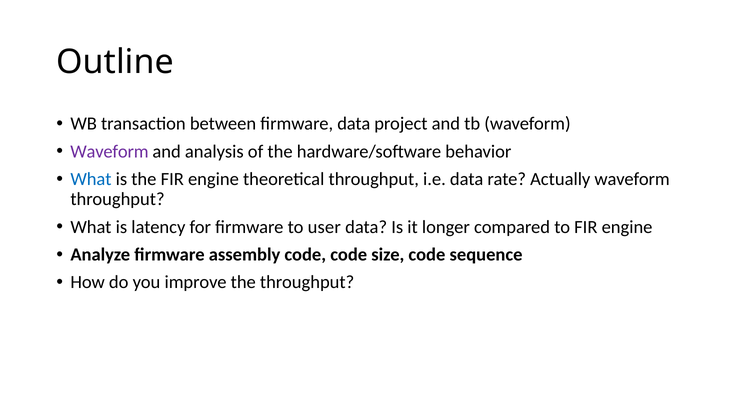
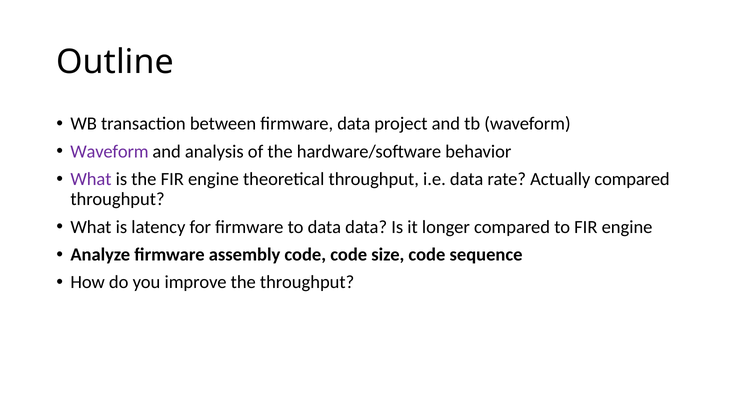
What at (91, 179) colour: blue -> purple
Actually waveform: waveform -> compared
to user: user -> data
